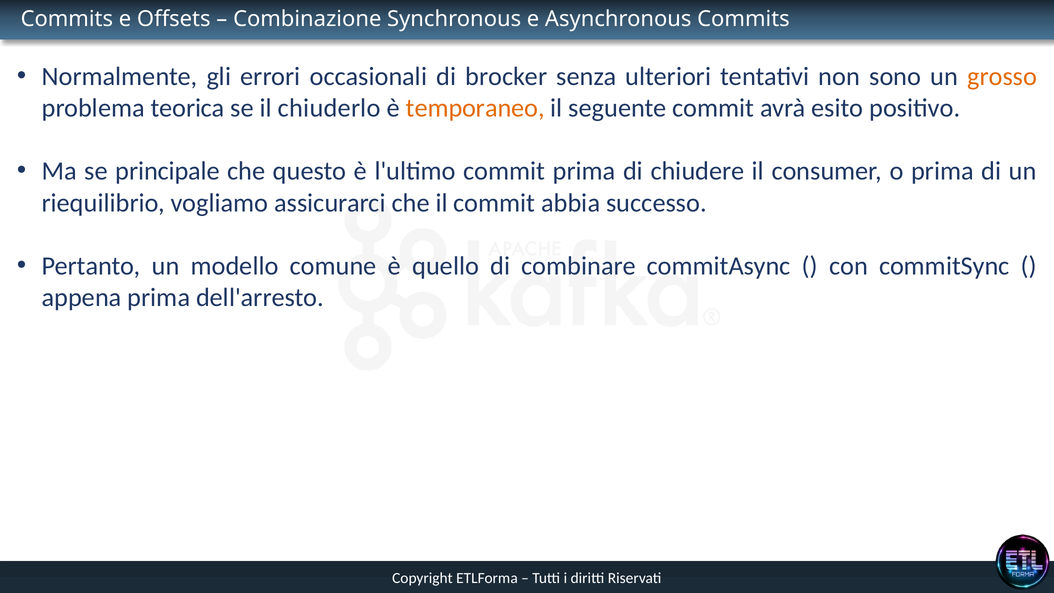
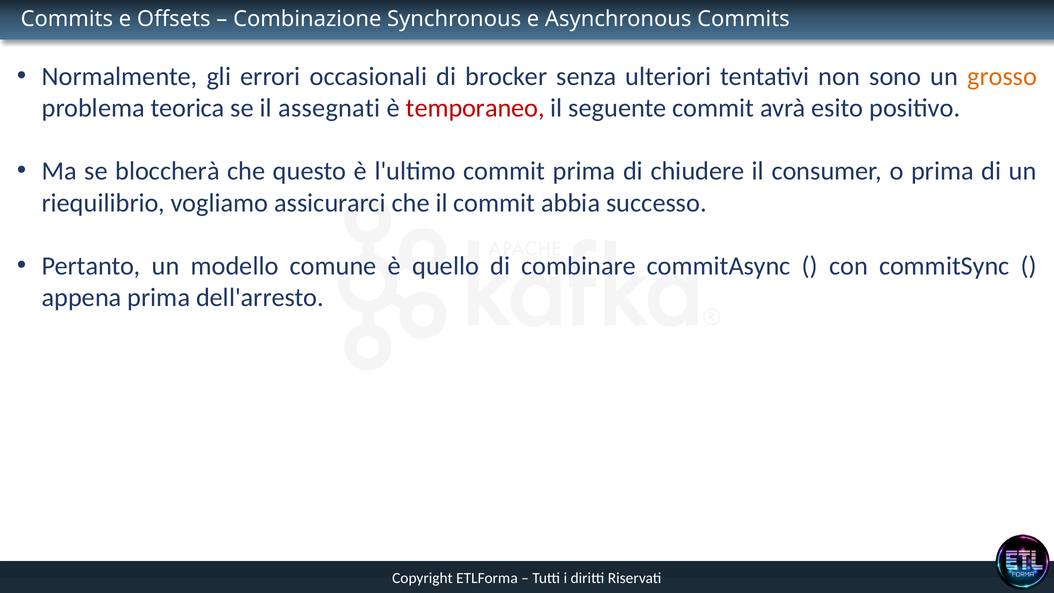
chiuderlo: chiuderlo -> assegnati
temporaneo colour: orange -> red
principale: principale -> bloccherà
